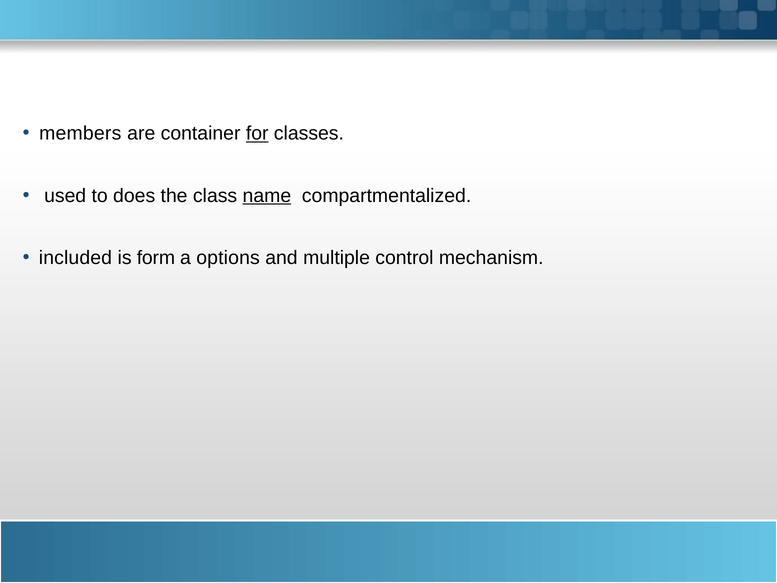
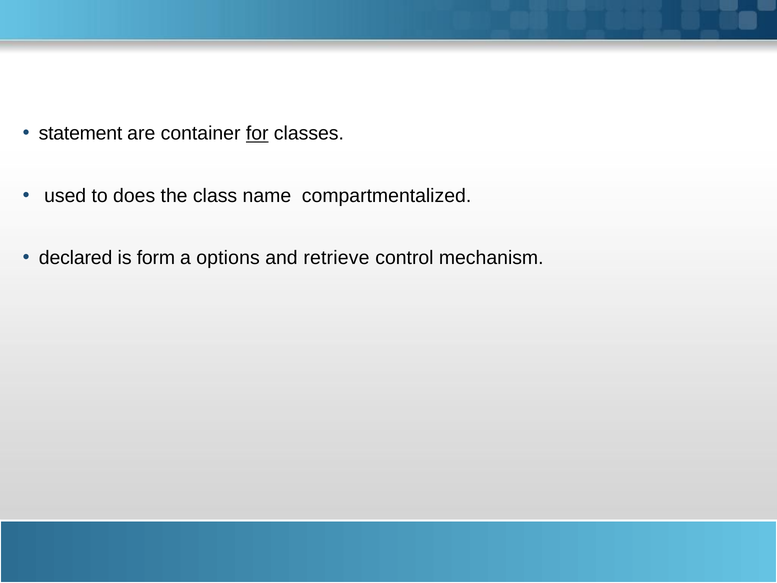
members: members -> statement
name underline: present -> none
included: included -> declared
multiple: multiple -> retrieve
